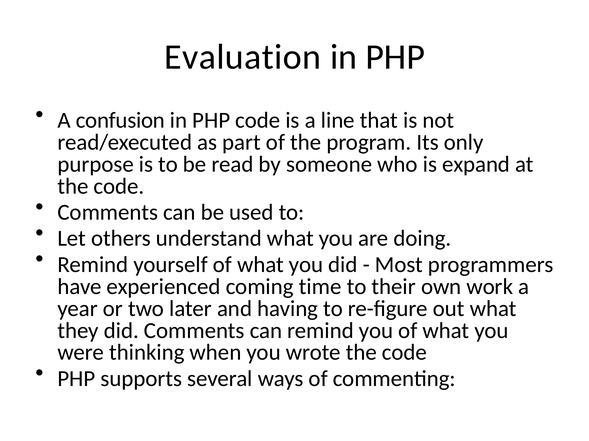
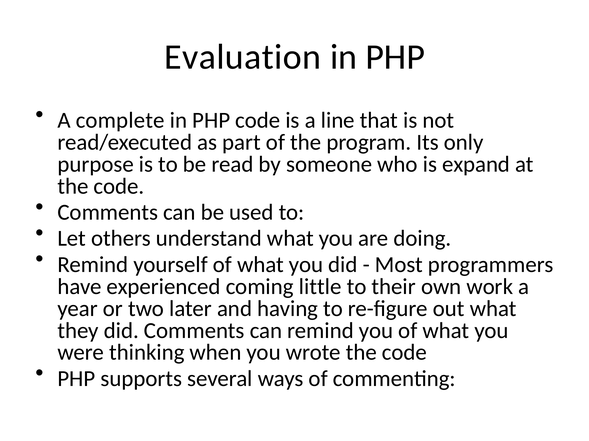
confusion: confusion -> complete
time: time -> little
